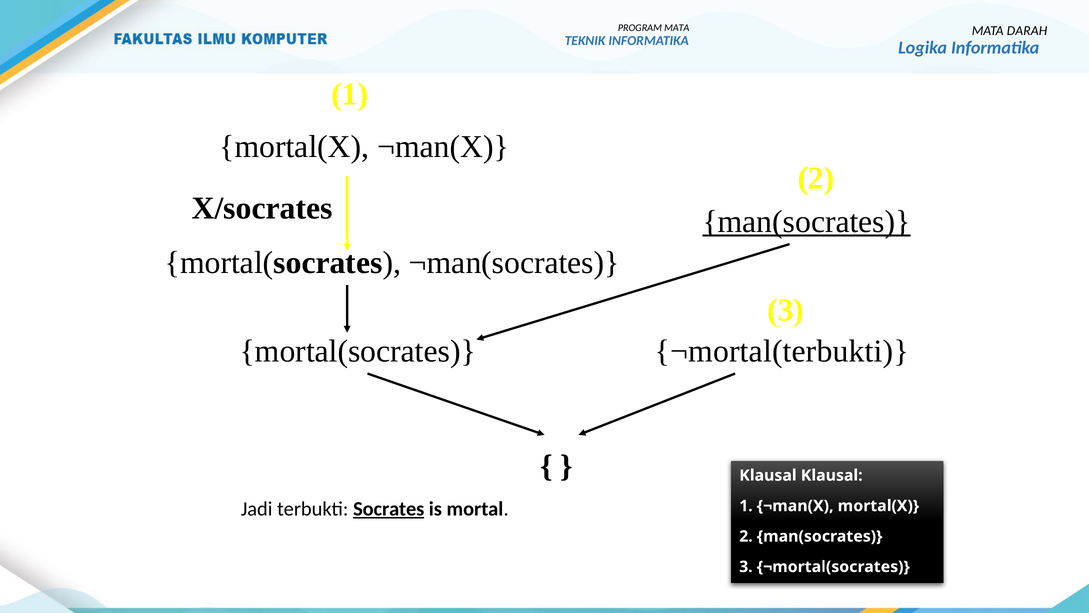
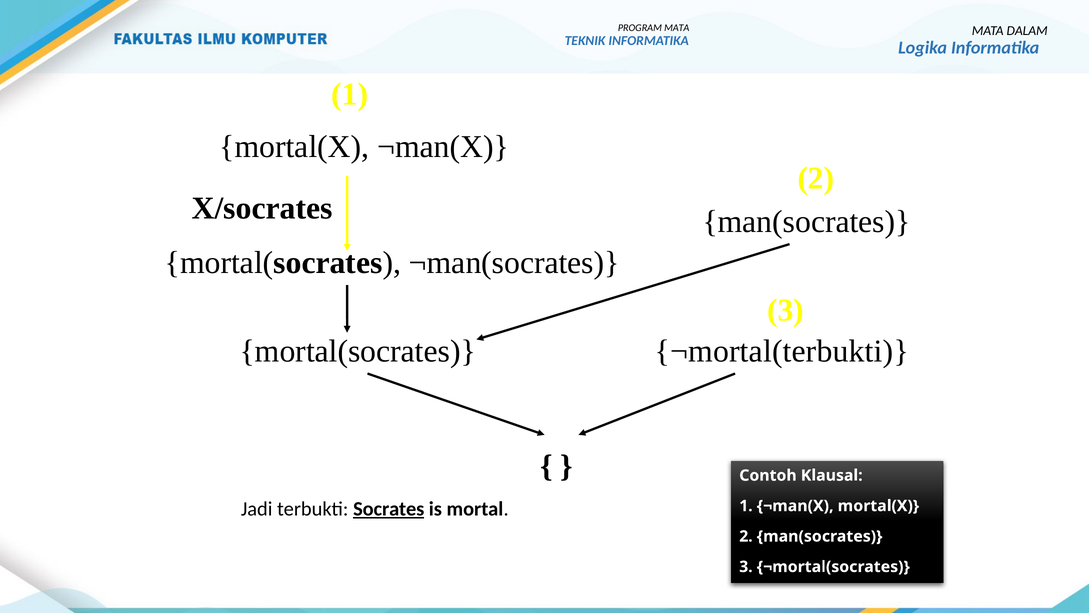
DARAH: DARAH -> DALAM
man(socrates at (807, 222) underline: present -> none
Klausal at (768, 475): Klausal -> Contoh
